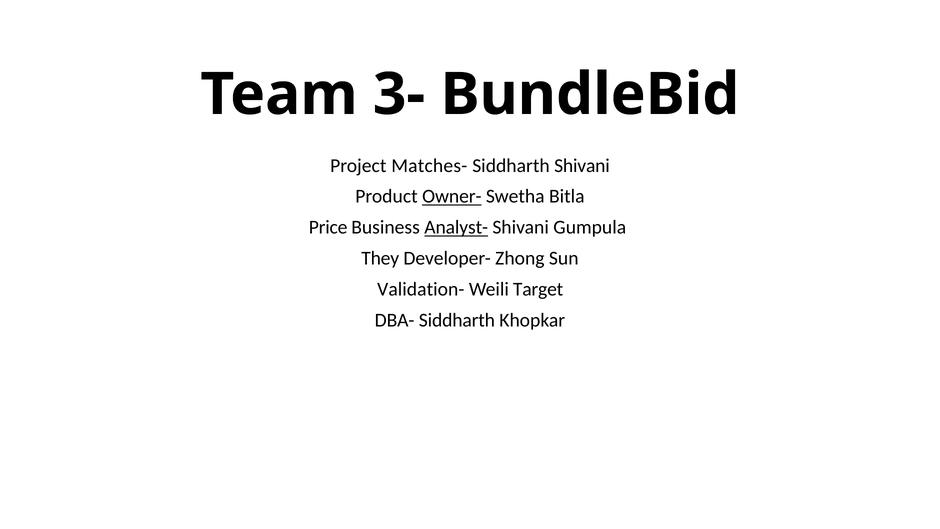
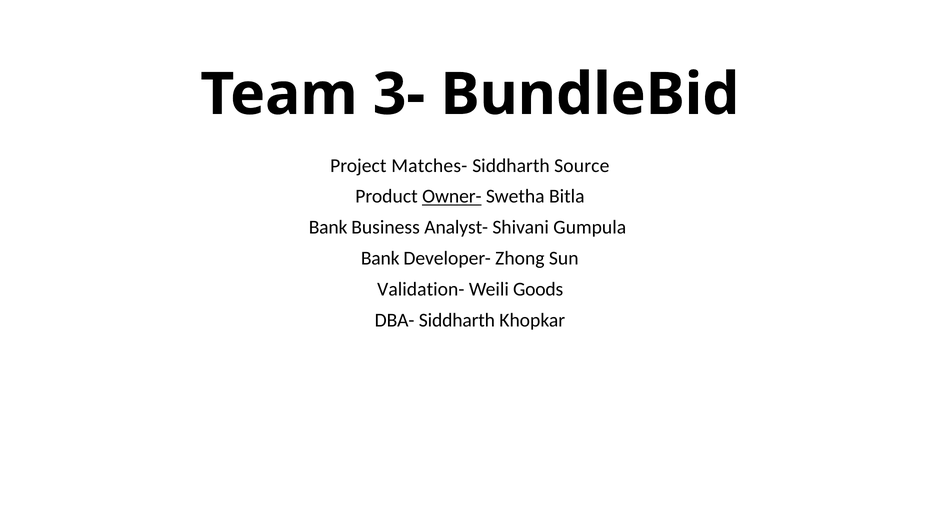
Siddharth Shivani: Shivani -> Source
Price at (328, 227): Price -> Bank
Analyst- underline: present -> none
They at (380, 258): They -> Bank
Target: Target -> Goods
